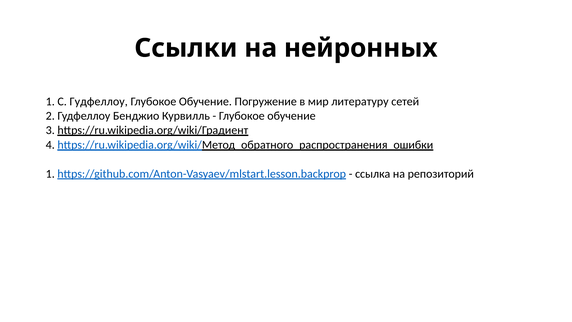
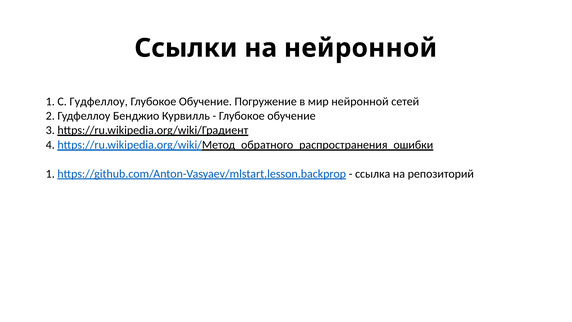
на нейронных: нейронных -> нейронной
мир литературу: литературу -> нейронной
